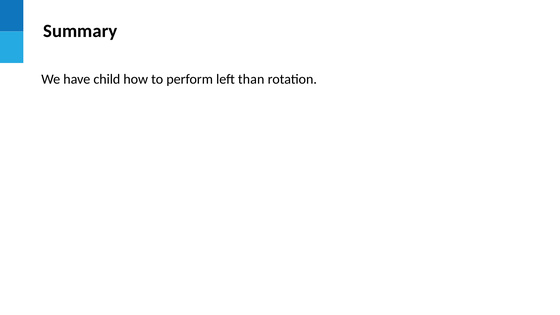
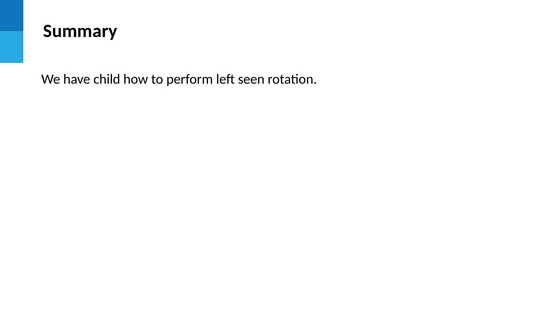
than: than -> seen
